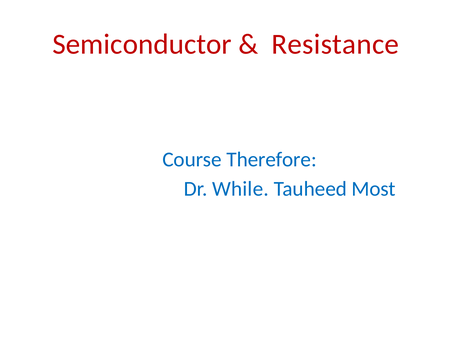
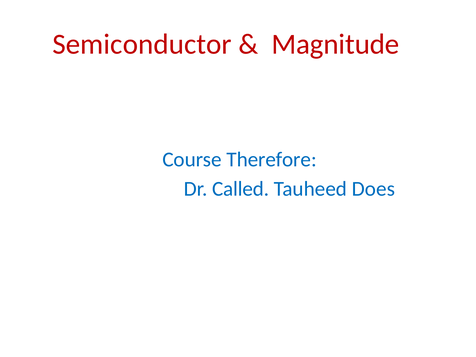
Resistance: Resistance -> Magnitude
While: While -> Called
Most: Most -> Does
